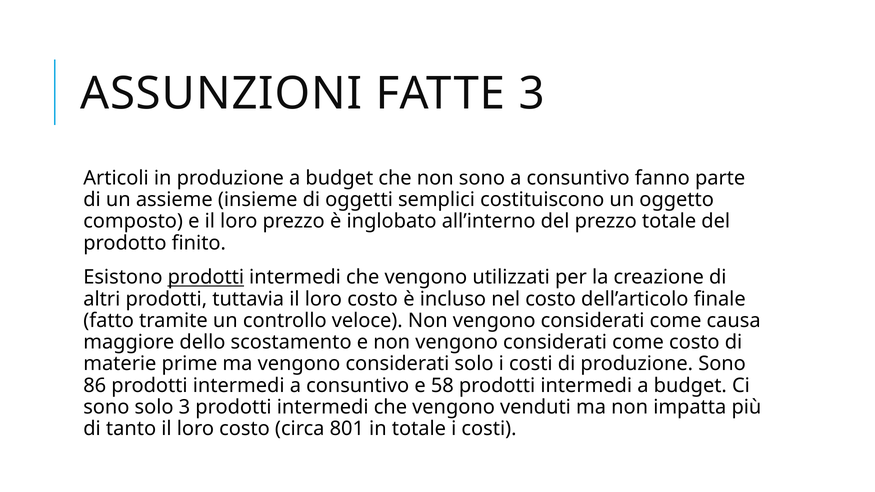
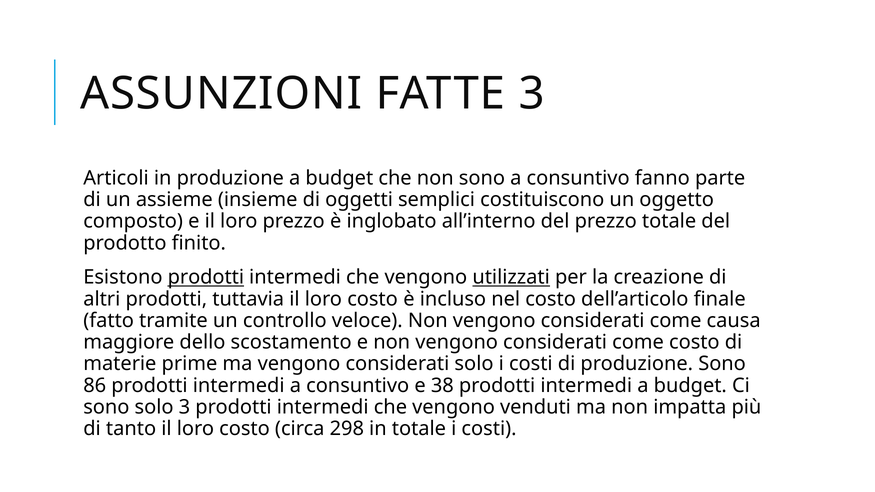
utilizzati underline: none -> present
58: 58 -> 38
801: 801 -> 298
